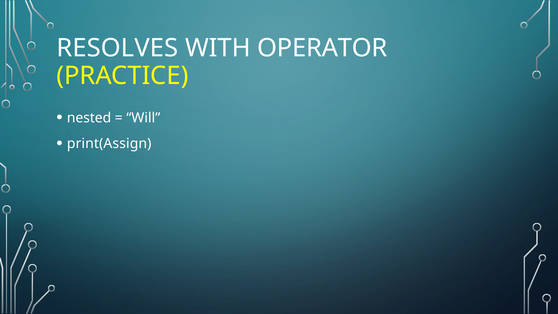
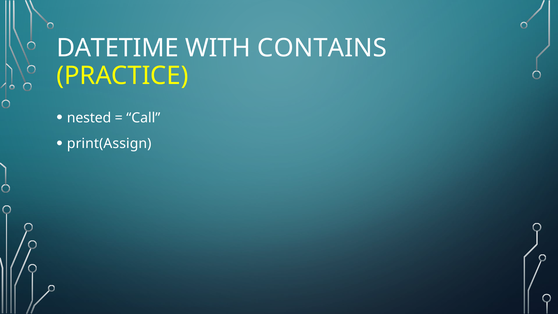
RESOLVES: RESOLVES -> DATETIME
OPERATOR: OPERATOR -> CONTAINS
Will: Will -> Call
